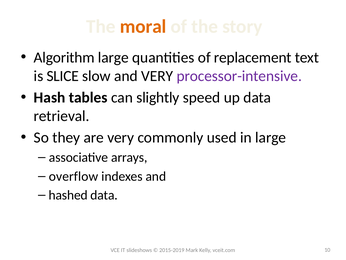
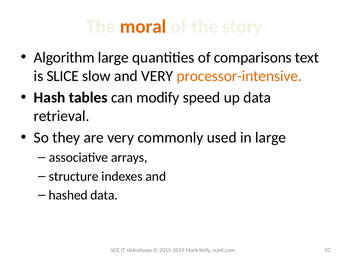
replacement: replacement -> comparisons
processor-intensive colour: purple -> orange
slightly: slightly -> modify
overflow: overflow -> structure
